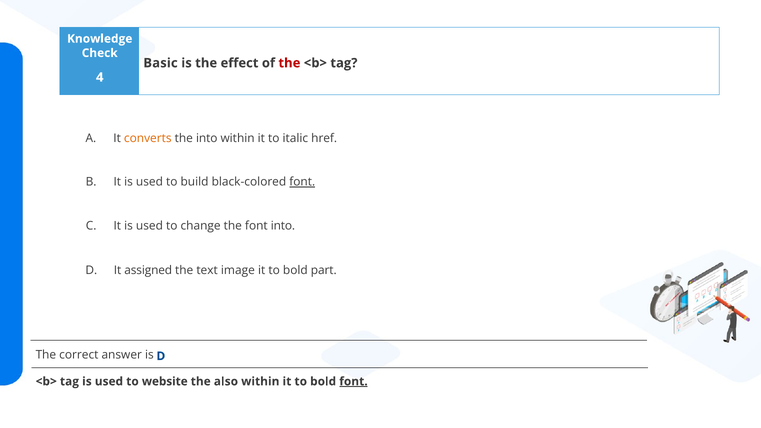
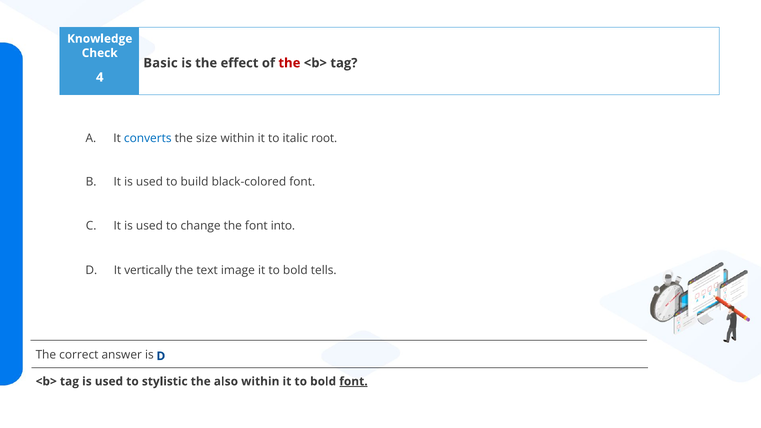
converts colour: orange -> blue
the into: into -> size
href: href -> root
font at (302, 182) underline: present -> none
assigned: assigned -> vertically
part: part -> tells
website: website -> stylistic
